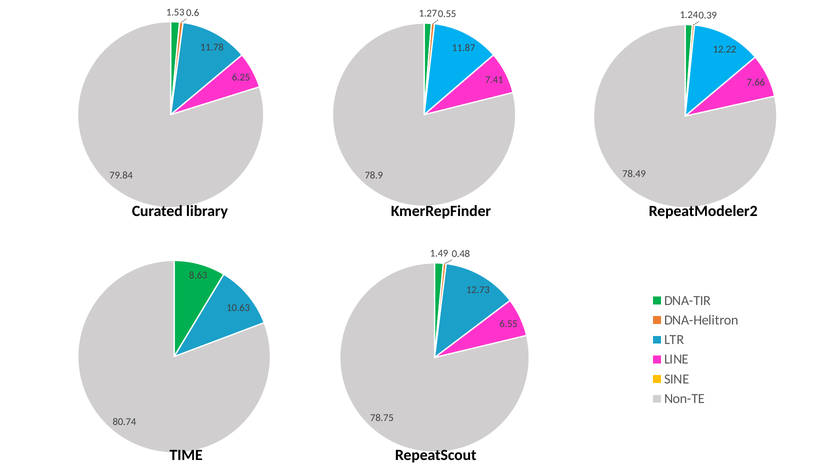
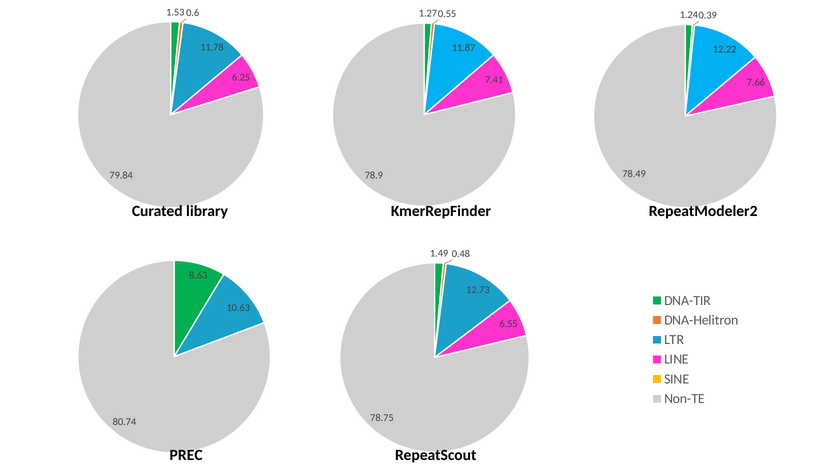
TIME: TIME -> PREC
